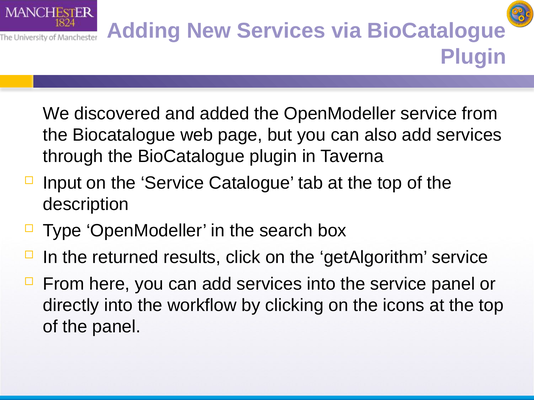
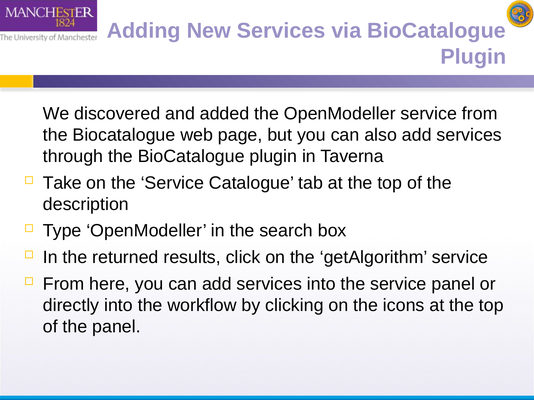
Input: Input -> Take
